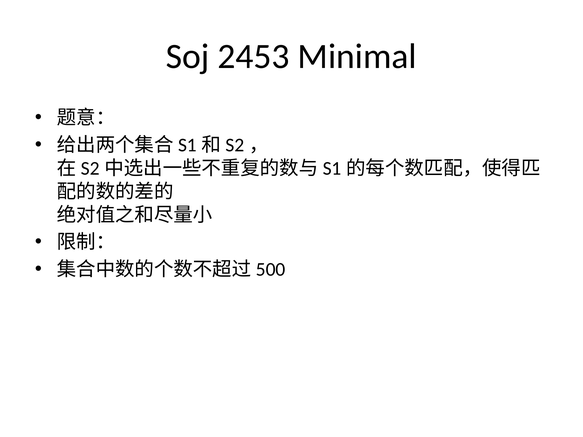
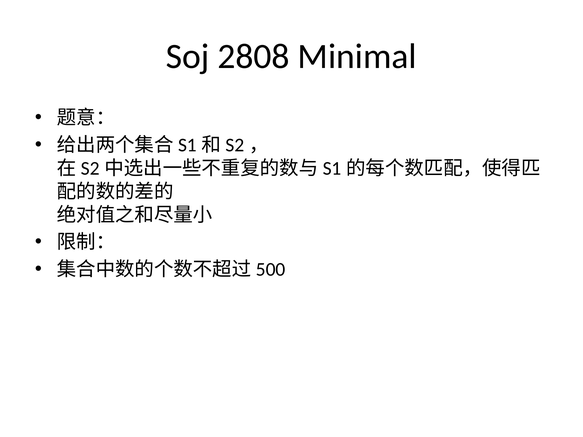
2453: 2453 -> 2808
